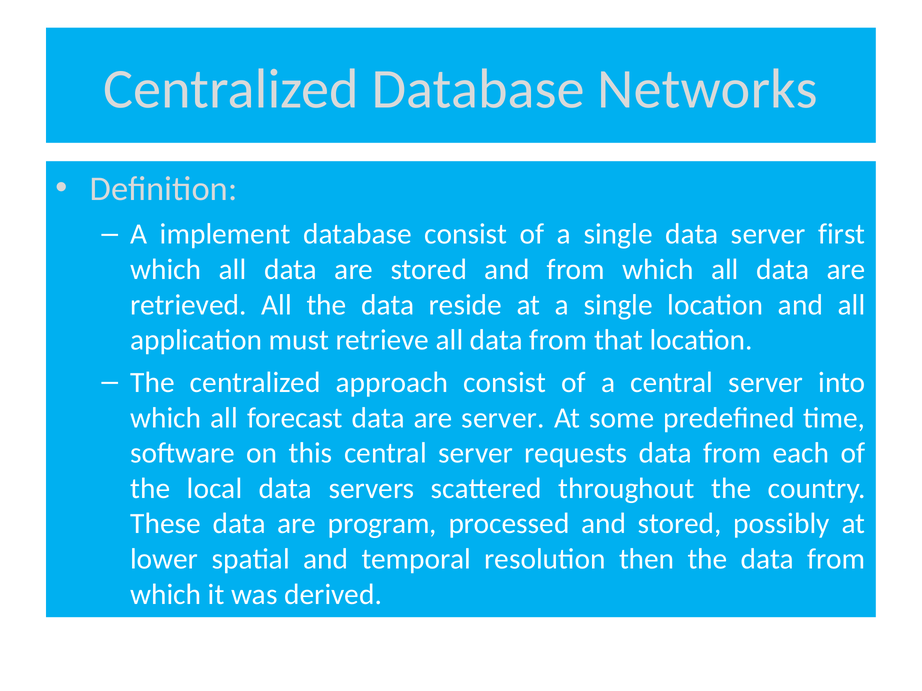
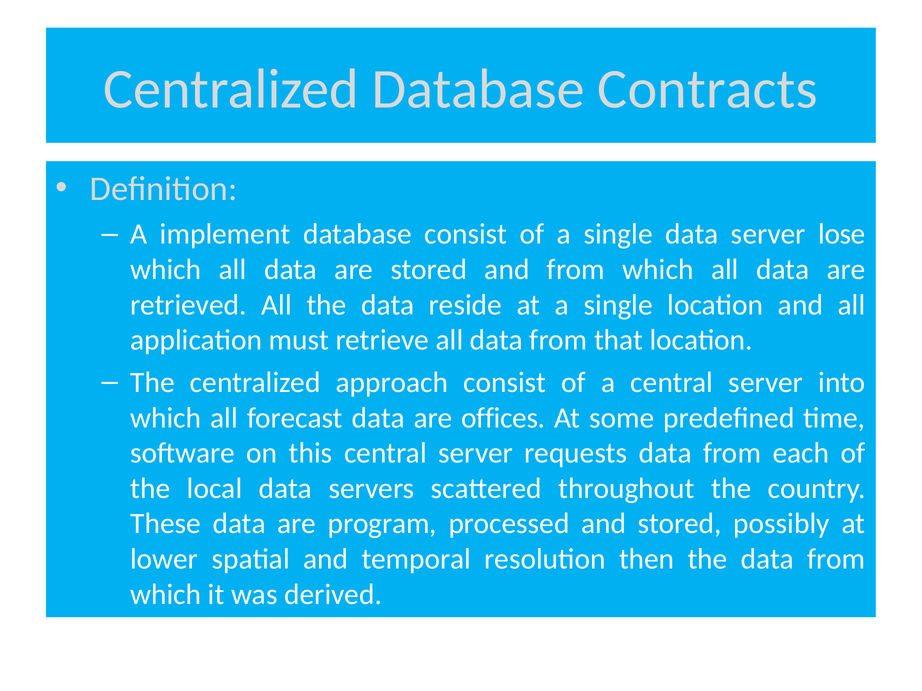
Networks: Networks -> Contracts
first: first -> lose
are server: server -> offices
